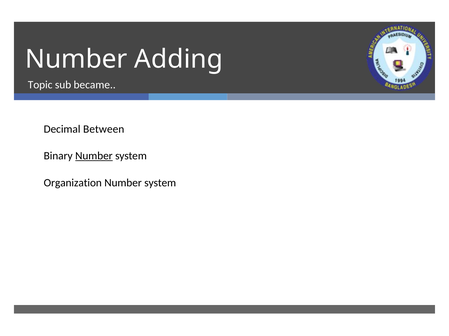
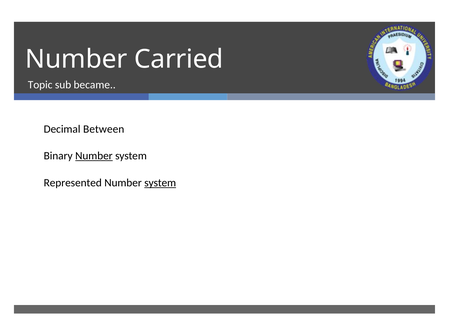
Adding: Adding -> Carried
Organization: Organization -> Represented
system at (160, 183) underline: none -> present
